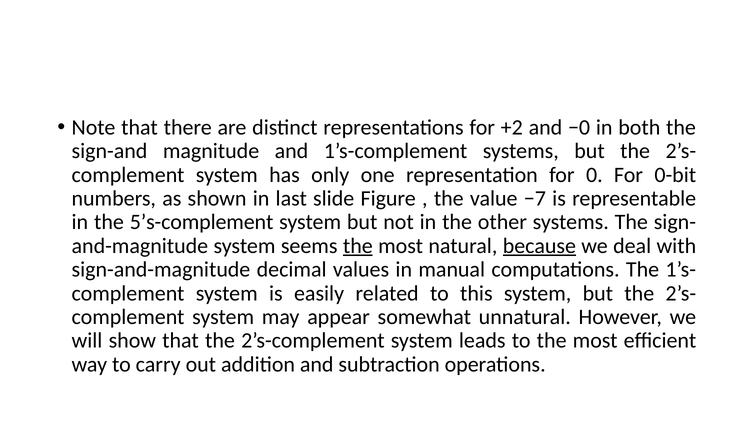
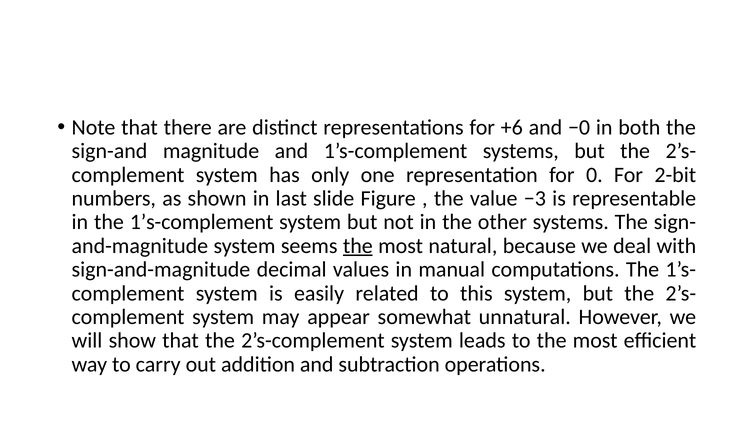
+2: +2 -> +6
0-bit: 0-bit -> 2-bit
−7: −7 -> −3
the 5’s-complement: 5’s-complement -> 1’s-complement
because underline: present -> none
